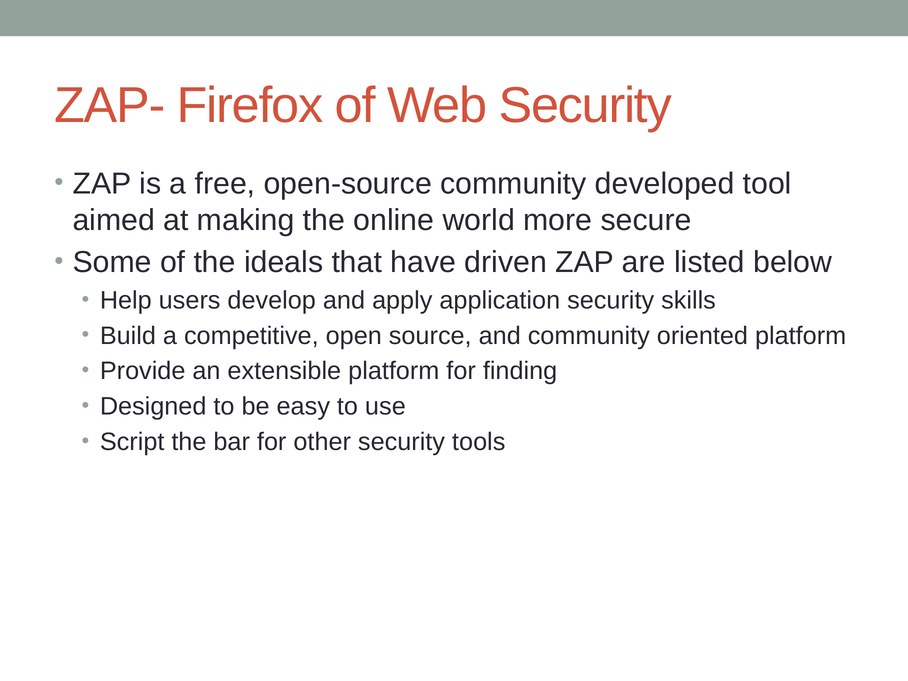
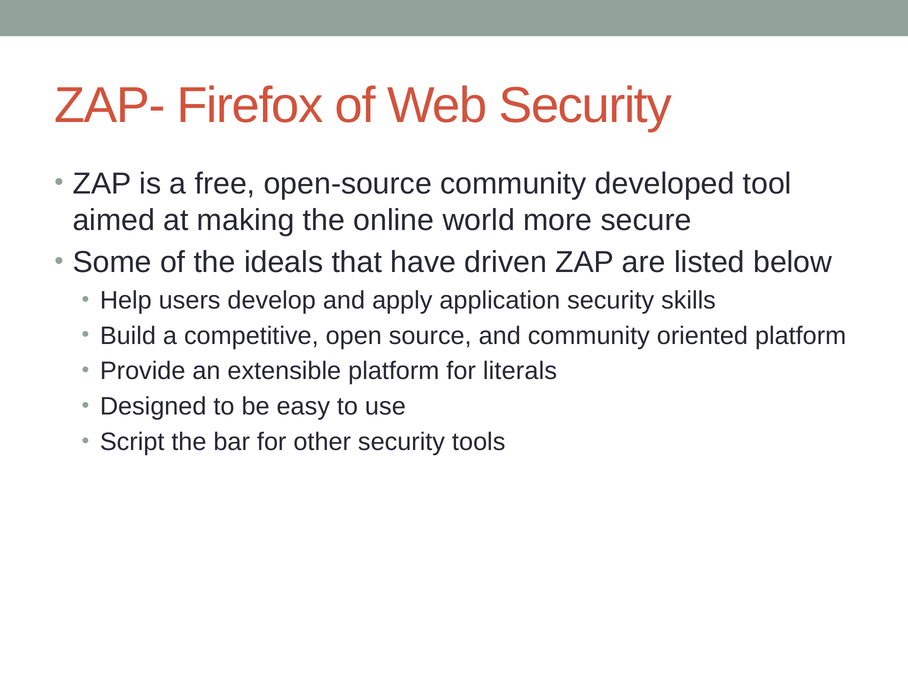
finding: finding -> literals
